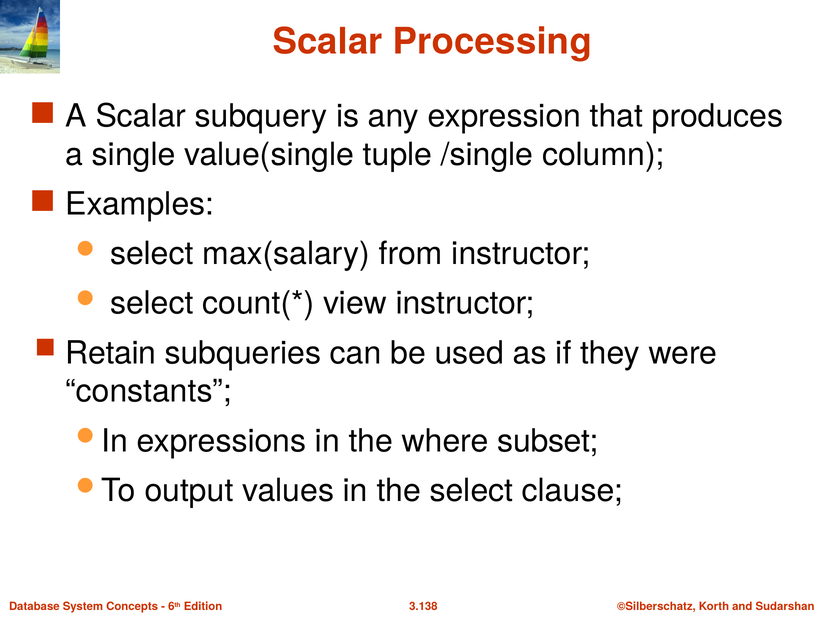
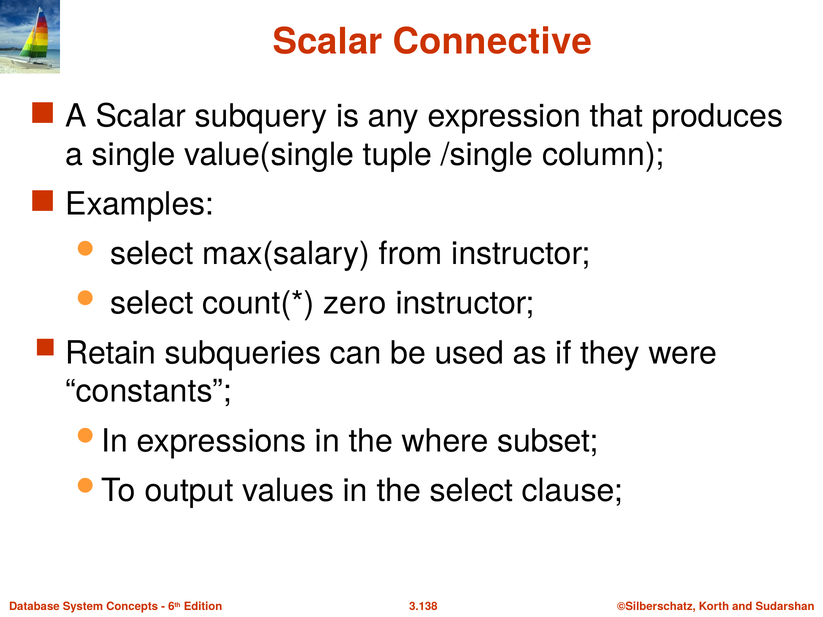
Processing: Processing -> Connective
view: view -> zero
